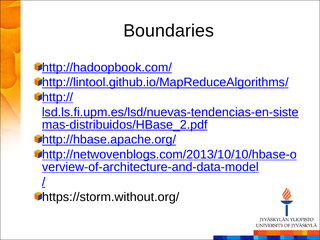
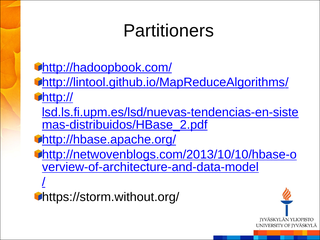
Boundaries: Boundaries -> Partitioners
